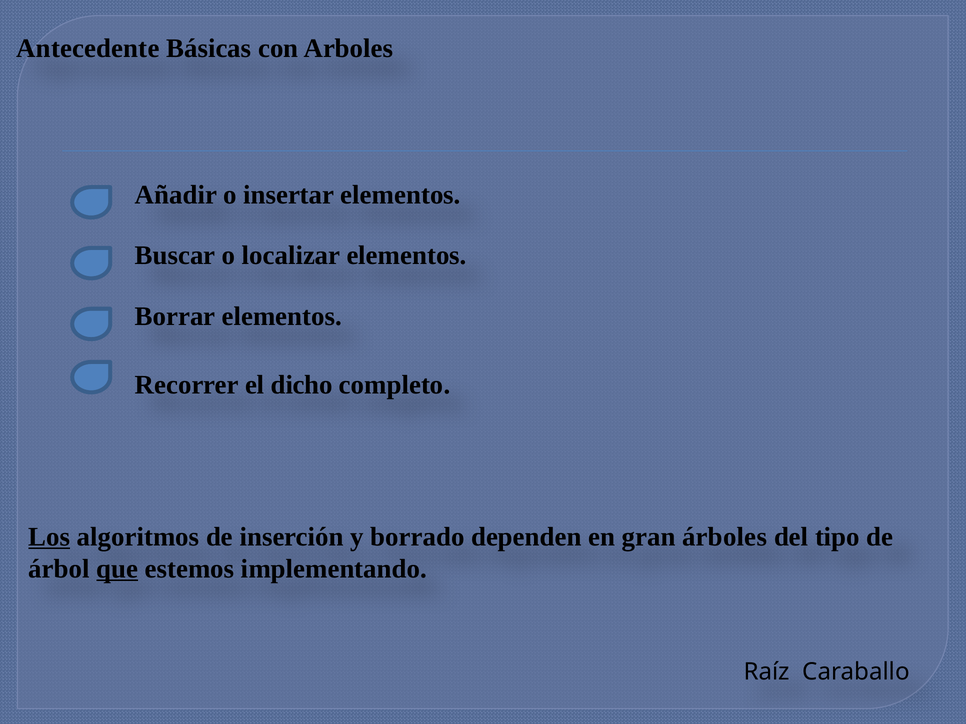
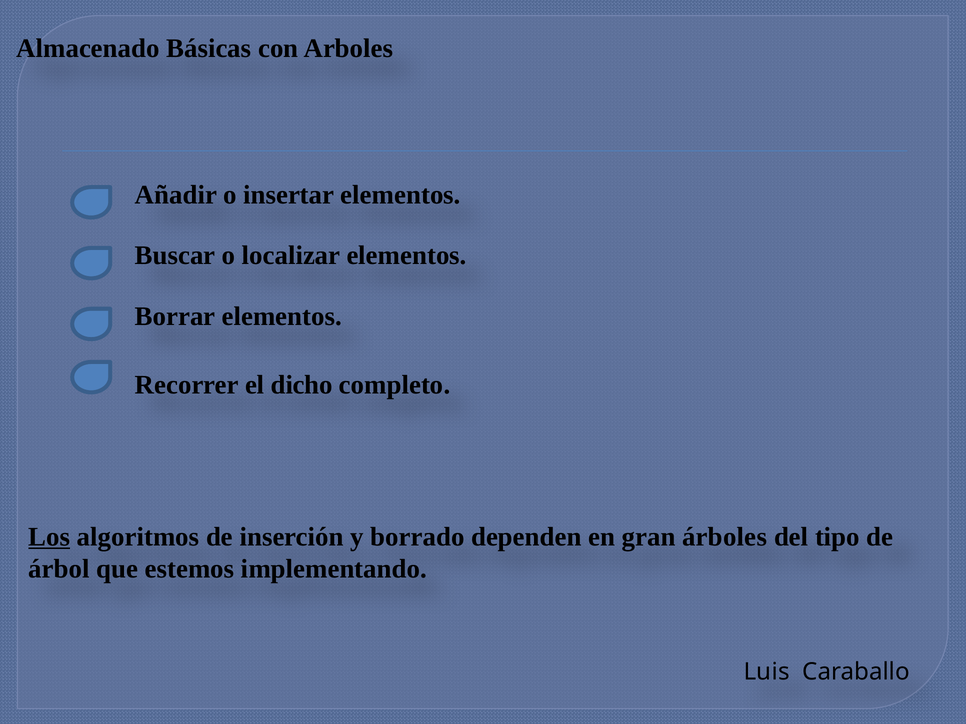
Antecedente: Antecedente -> Almacenado
que underline: present -> none
Raíz: Raíz -> Luis
